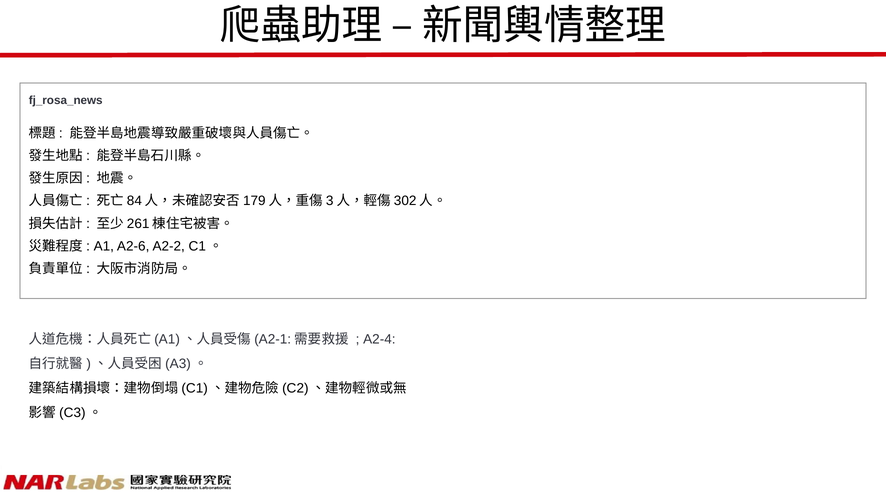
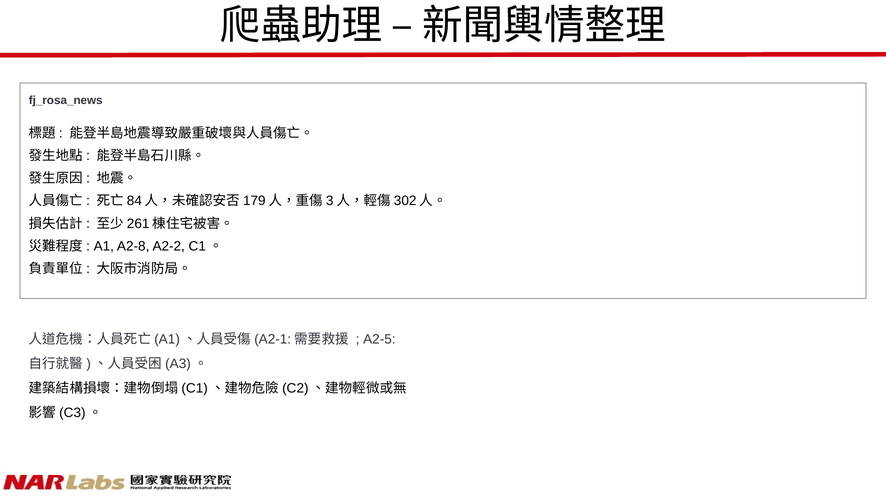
A2-6: A2-6 -> A2-8
A2-4: A2-4 -> A2-5
